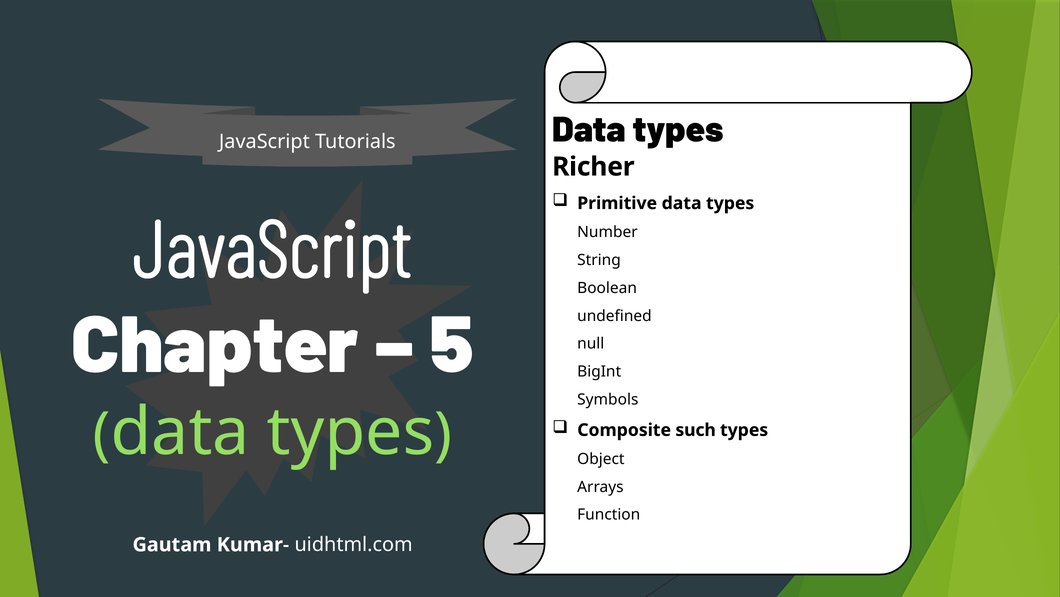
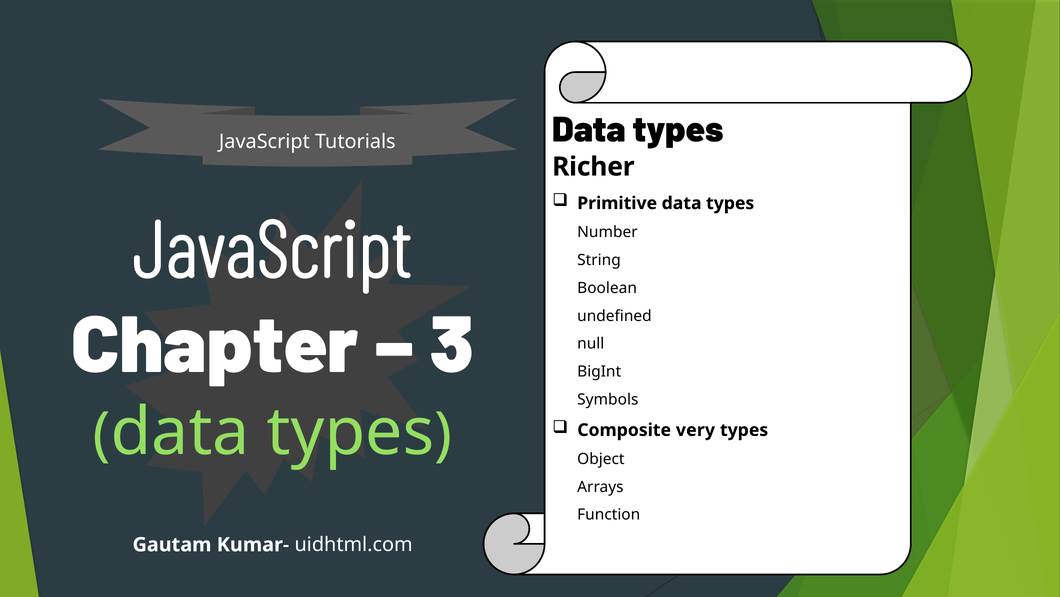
5: 5 -> 3
such: such -> very
